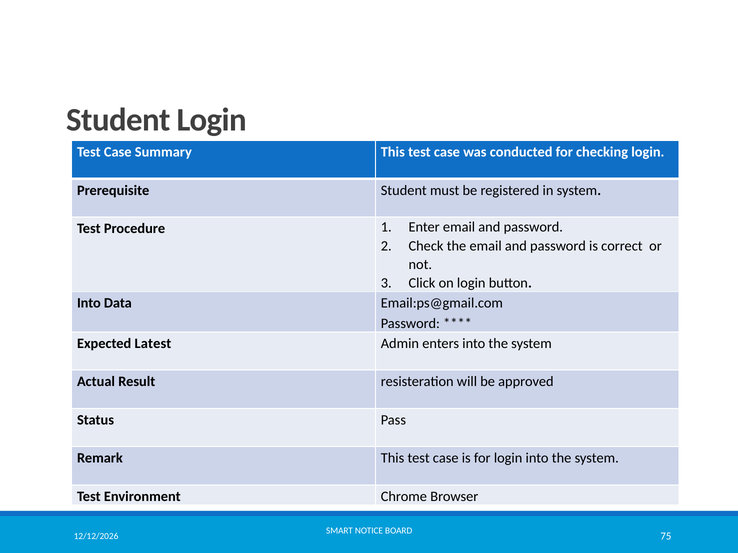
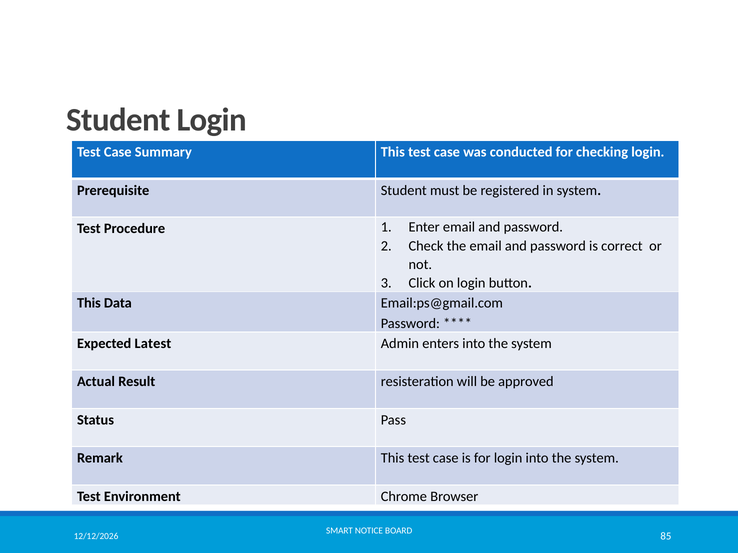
Into at (89, 304): Into -> This
75: 75 -> 85
